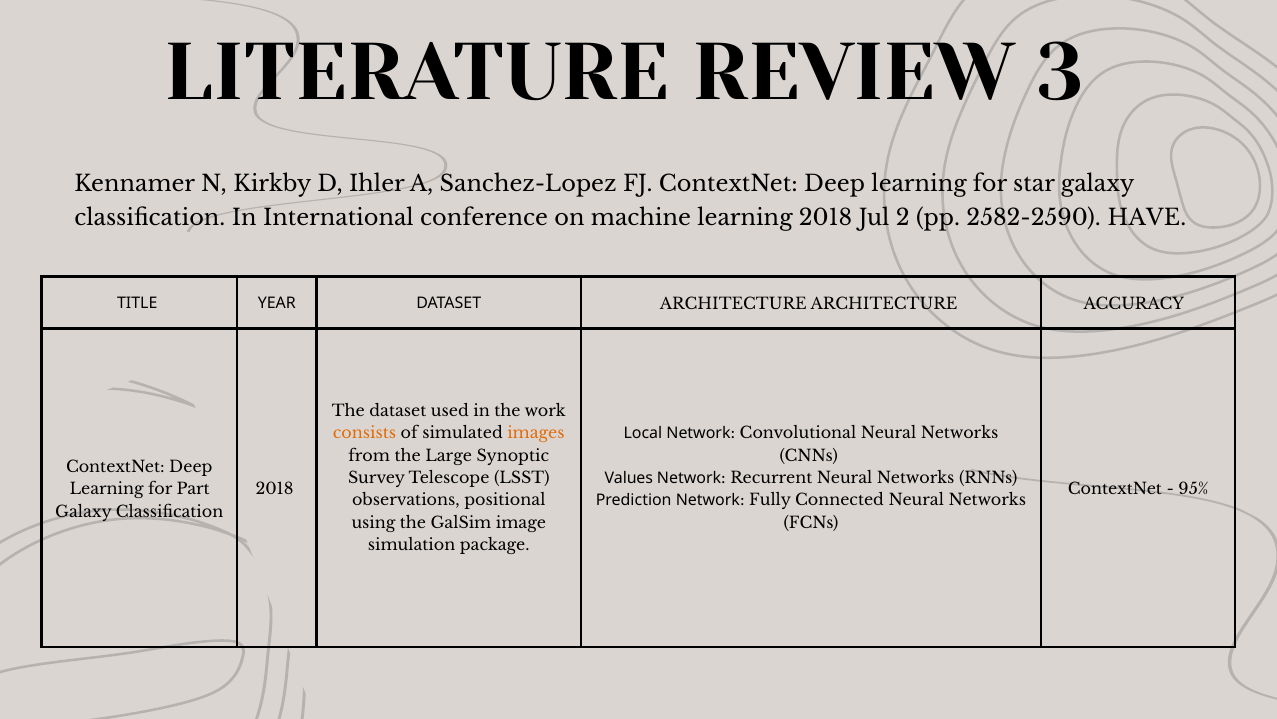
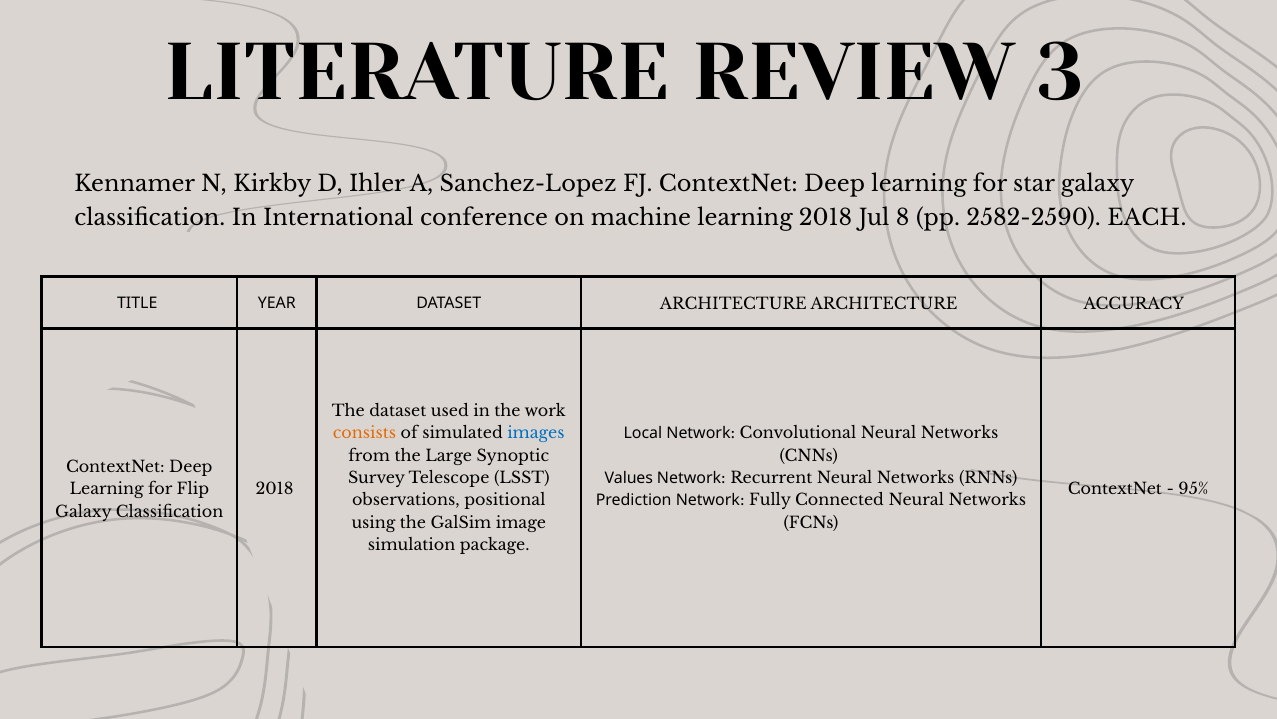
2: 2 -> 8
HAVE: HAVE -> EACH
images colour: orange -> blue
Part: Part -> Flip
